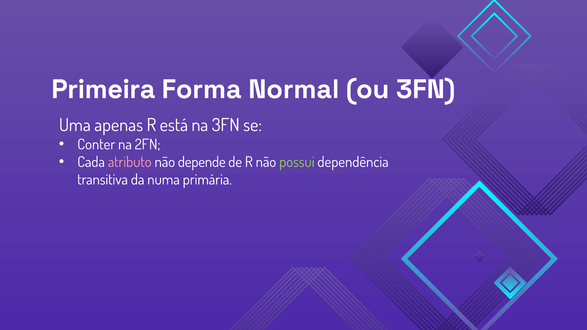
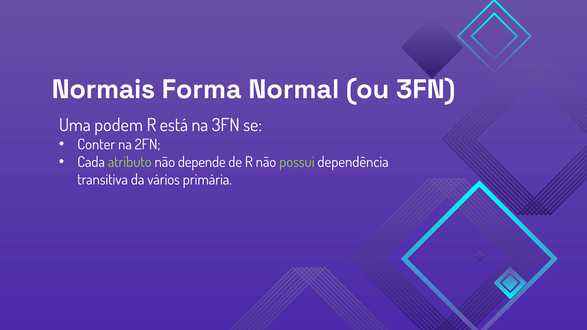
Primeira: Primeira -> Normais
apenas: apenas -> podem
atributo colour: pink -> light green
numa: numa -> vários
